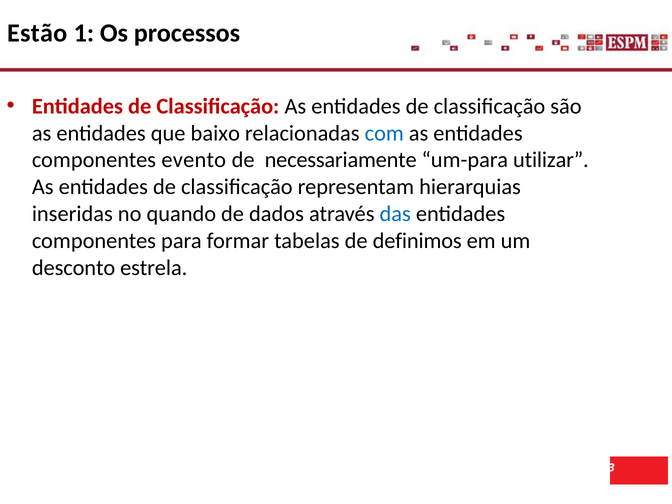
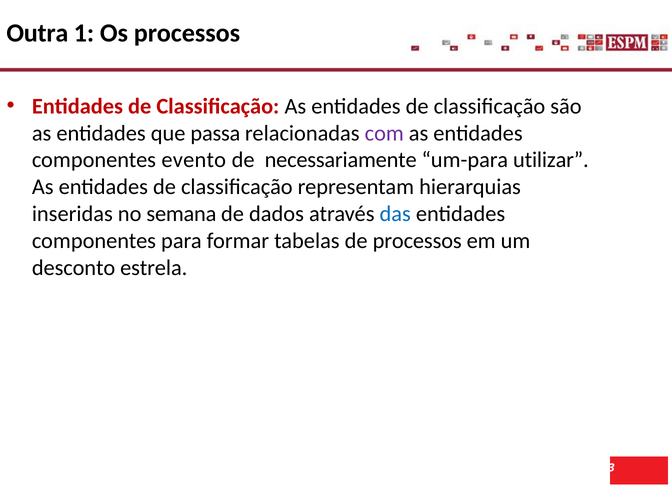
Estão: Estão -> Outra
baixo: baixo -> passa
com colour: blue -> purple
quando: quando -> semana
de definimos: definimos -> processos
